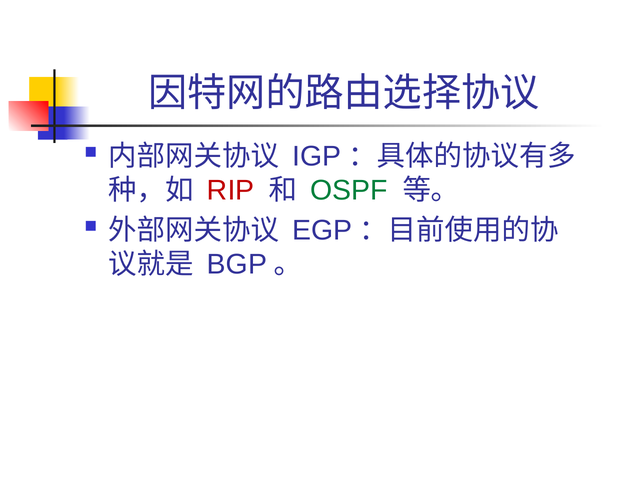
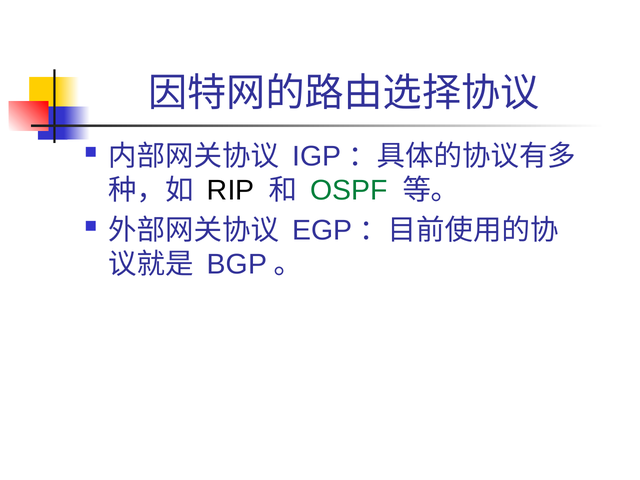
RIP colour: red -> black
